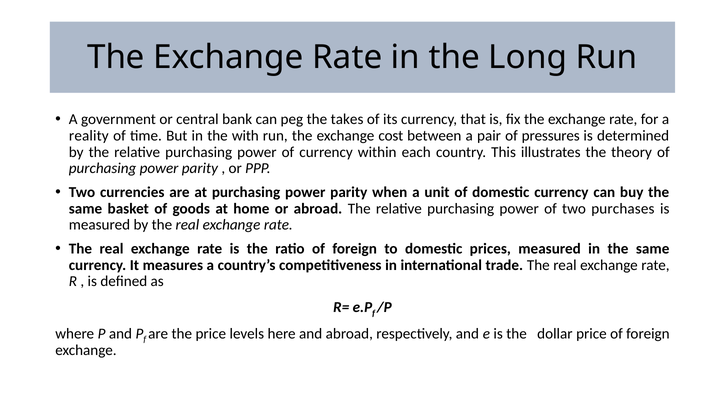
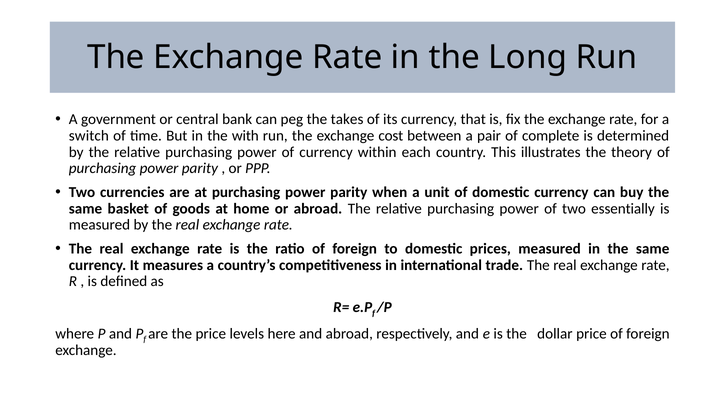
reality: reality -> switch
pressures: pressures -> complete
purchases: purchases -> essentially
